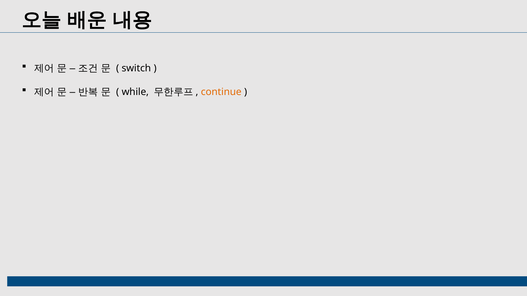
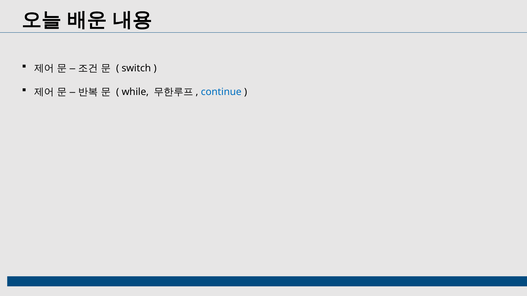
continue colour: orange -> blue
